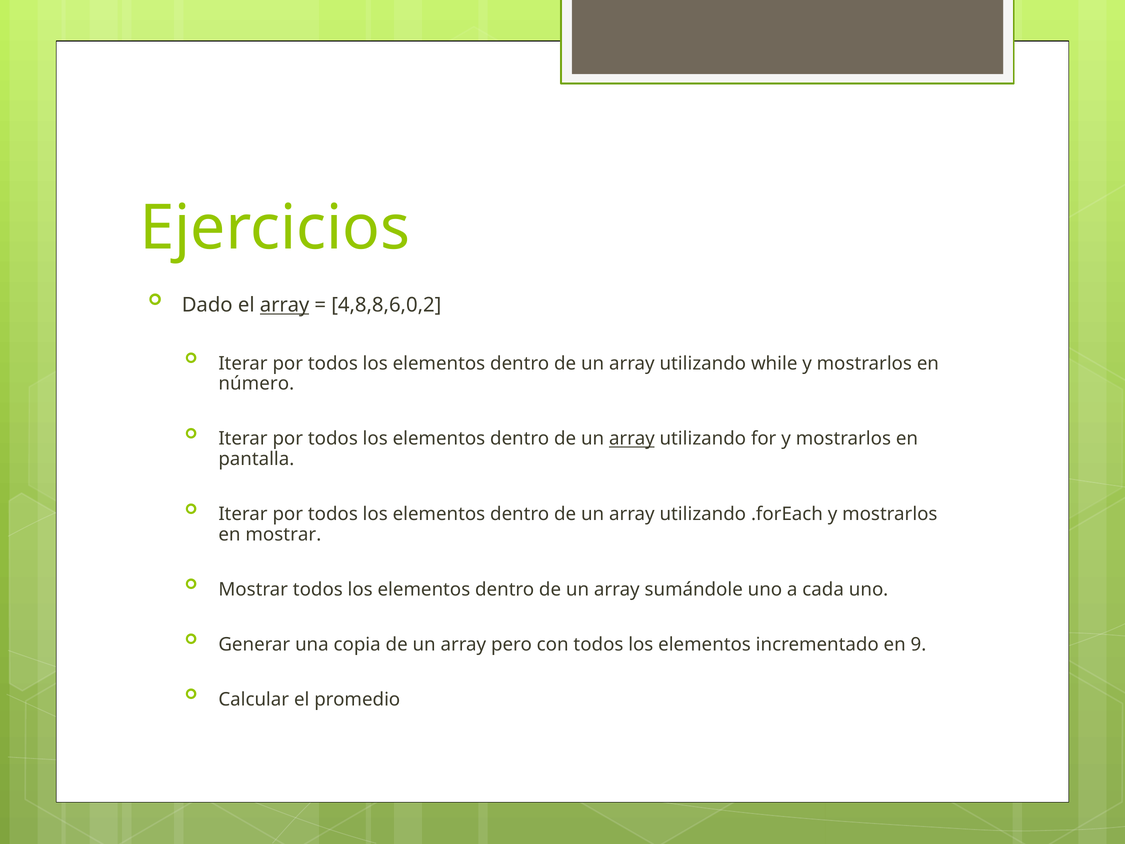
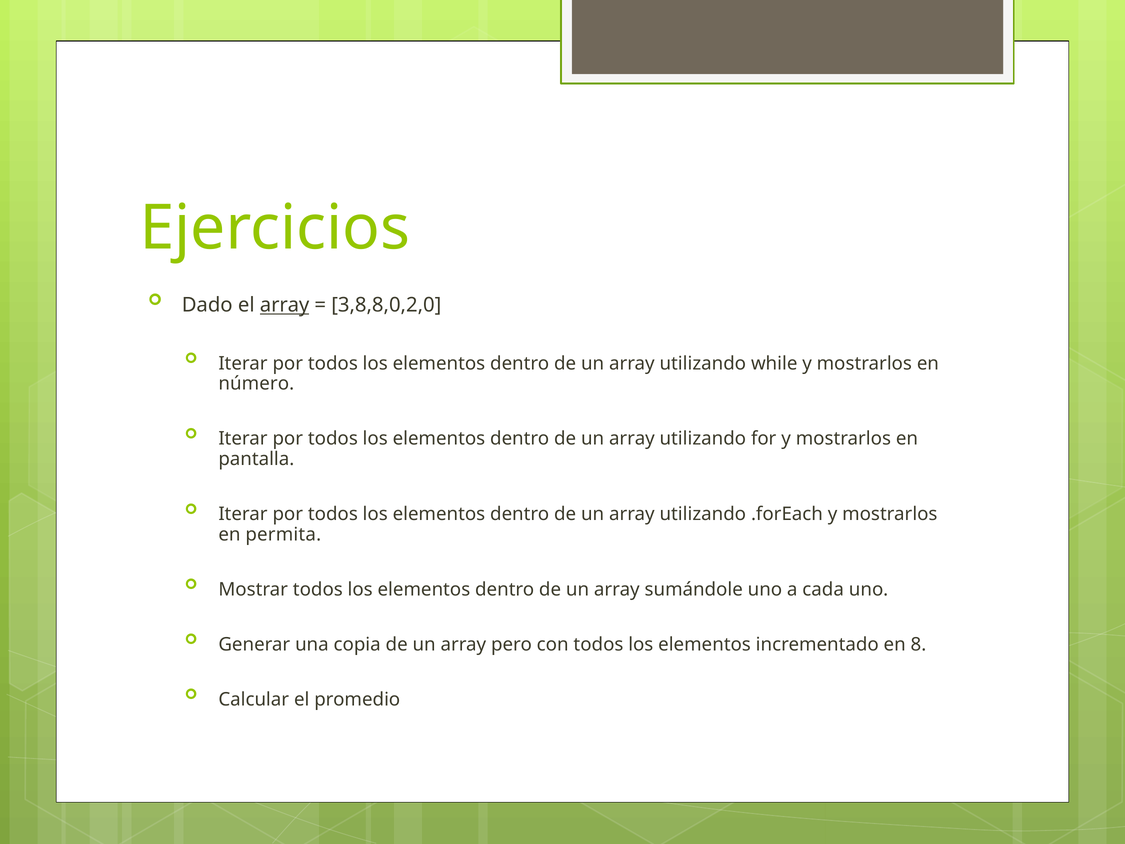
4,8,8,6,0,2: 4,8,8,6,0,2 -> 3,8,8,0,2,0
array at (632, 439) underline: present -> none
en mostrar: mostrar -> permita
9: 9 -> 8
